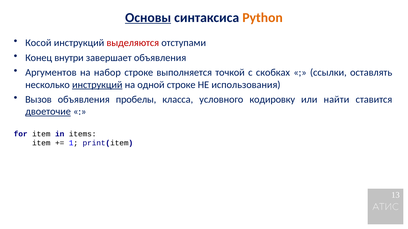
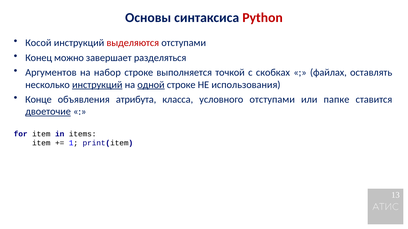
Основы underline: present -> none
Python colour: orange -> red
внутри: внутри -> можно
завершает объявления: объявления -> разделяться
ссылки: ссылки -> файлах
одной underline: none -> present
Вызов: Вызов -> Конце
пробелы: пробелы -> атрибута
условного кодировку: кодировку -> отступами
найти: найти -> папке
